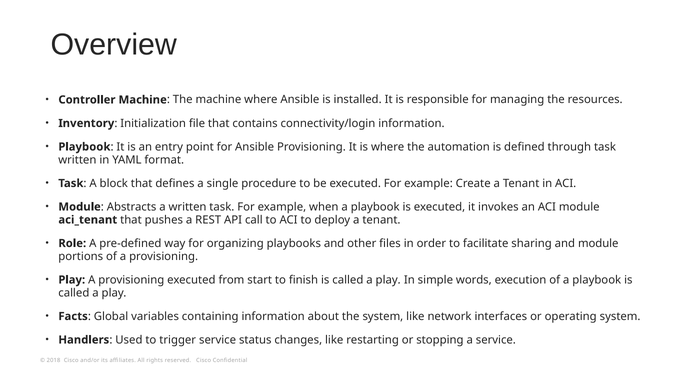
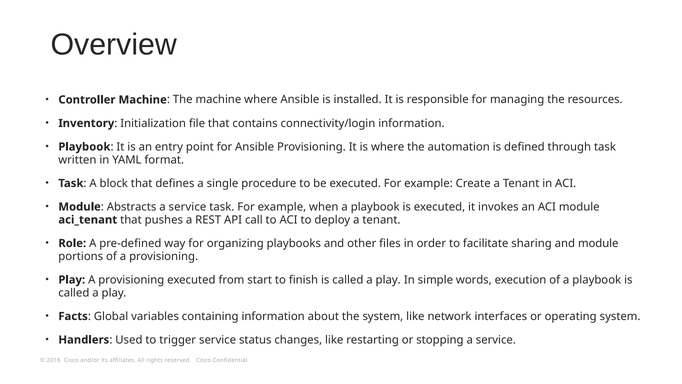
Abstracts a written: written -> service
